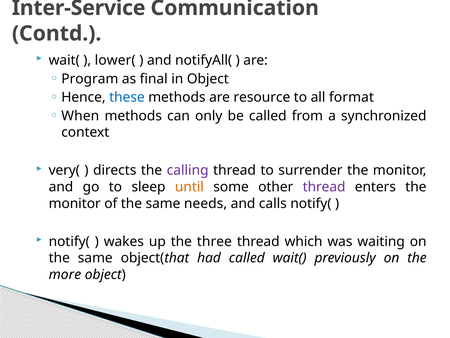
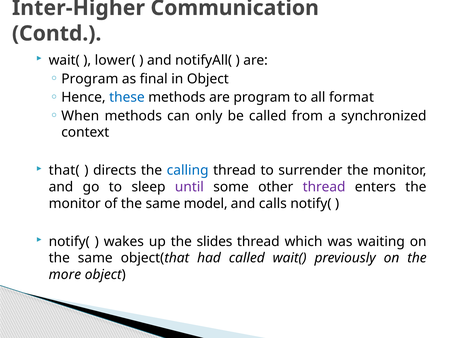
Inter-Service: Inter-Service -> Inter-Higher
are resource: resource -> program
very(: very( -> that(
calling colour: purple -> blue
until colour: orange -> purple
needs: needs -> model
three: three -> slides
